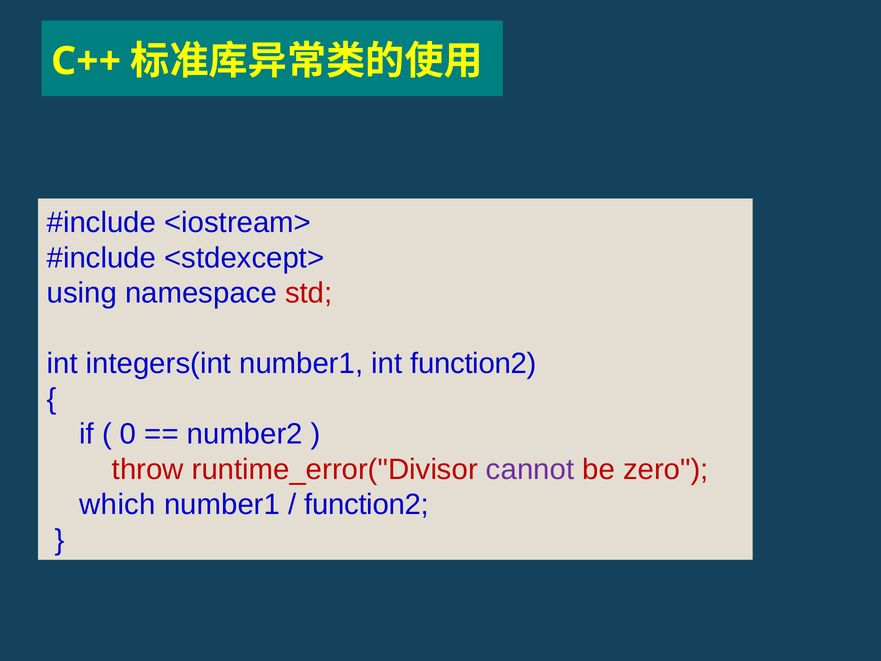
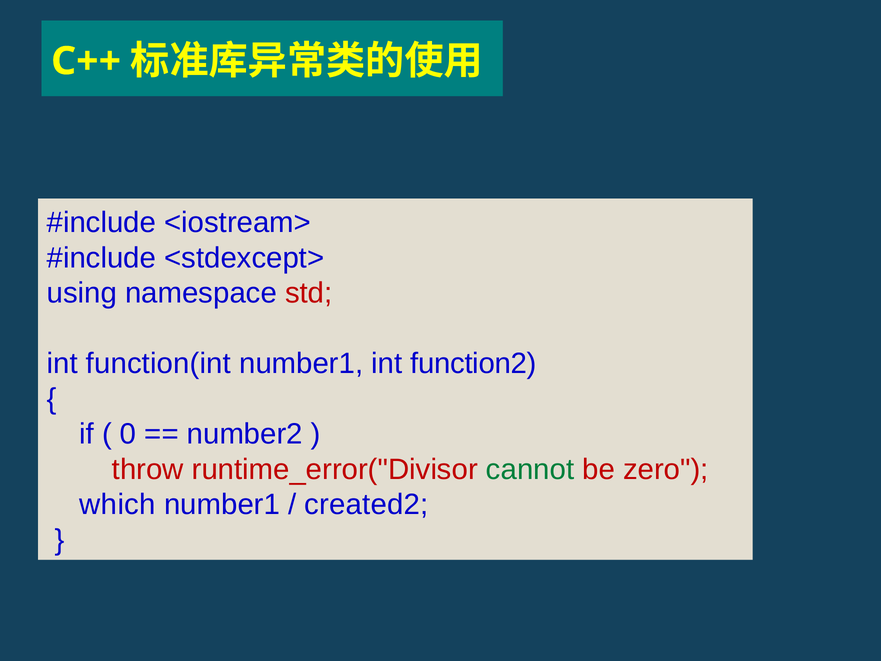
integers(int: integers(int -> function(int
cannot colour: purple -> green
function2 at (367, 504): function2 -> created2
